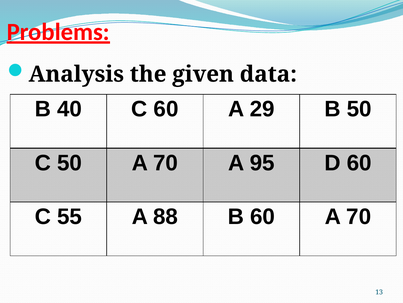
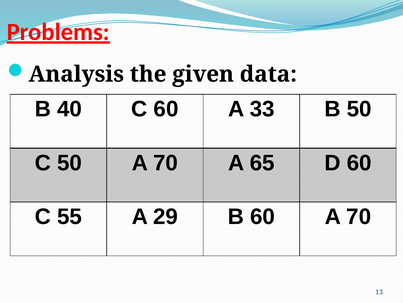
29: 29 -> 33
95: 95 -> 65
88: 88 -> 29
